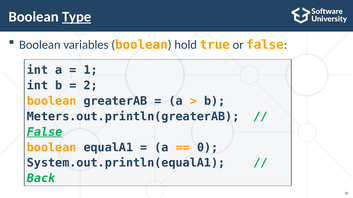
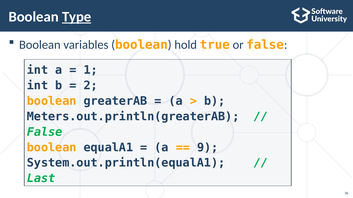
False at (45, 132) underline: present -> none
0: 0 -> 9
Back: Back -> Last
